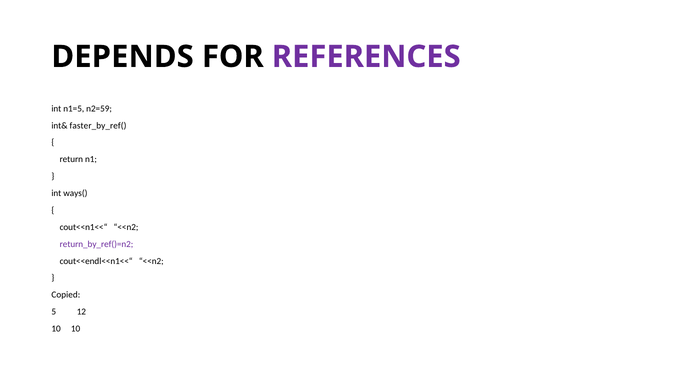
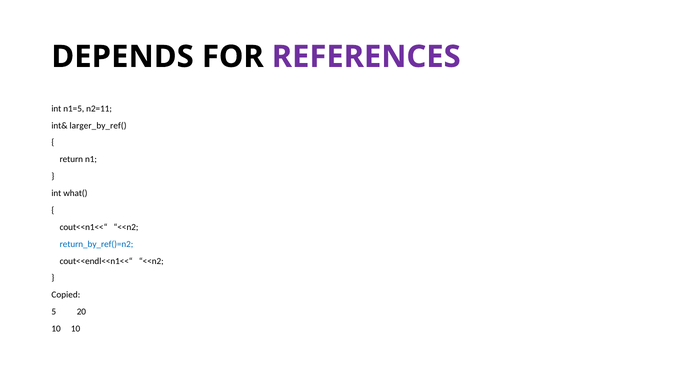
n2=59: n2=59 -> n2=11
faster_by_ref(: faster_by_ref( -> larger_by_ref(
ways(: ways( -> what(
return_by_ref()=n2 colour: purple -> blue
12: 12 -> 20
